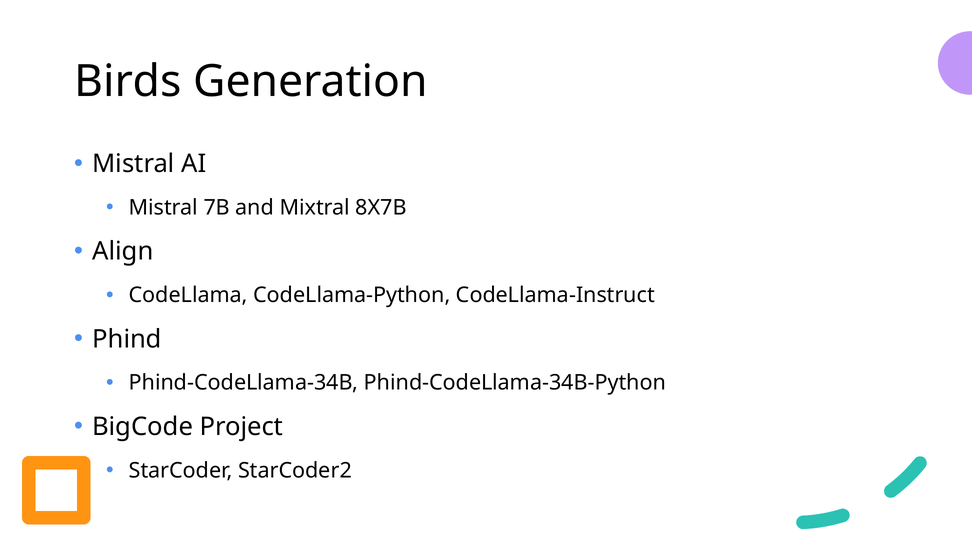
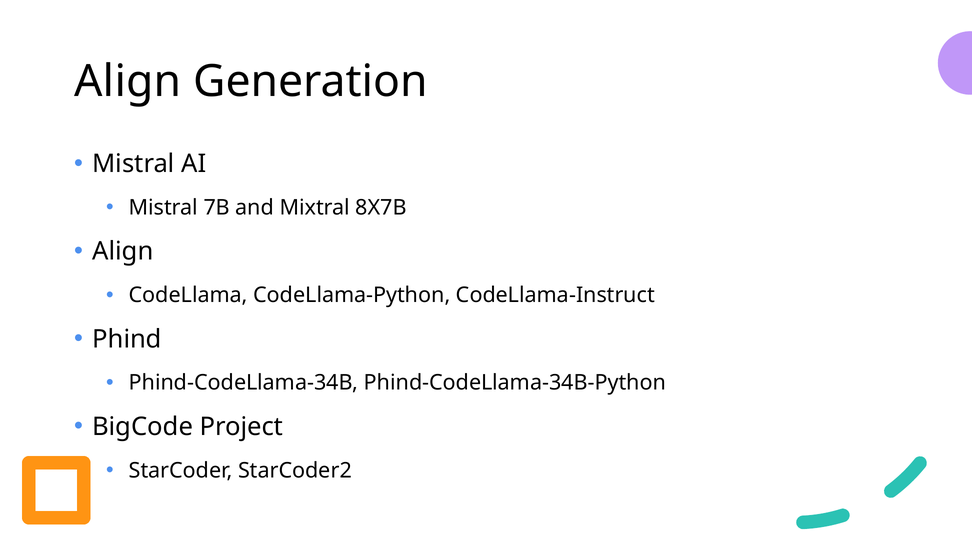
Birds at (128, 82): Birds -> Align
